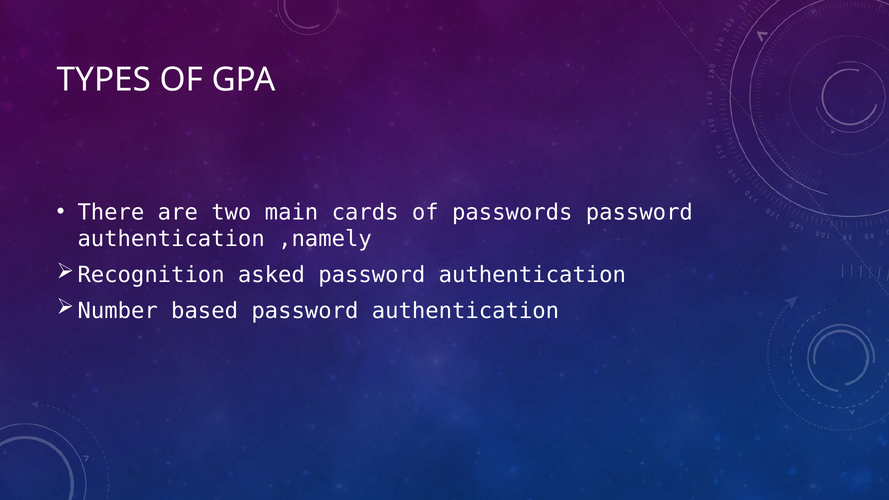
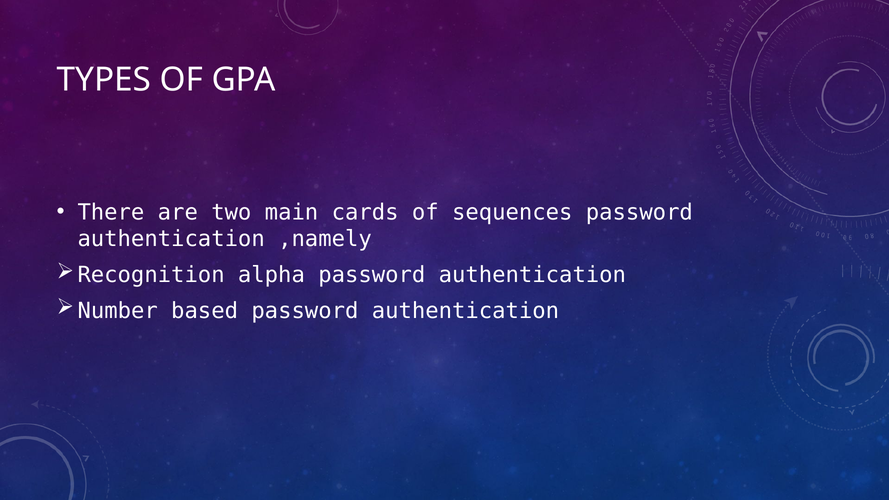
passwords: passwords -> sequences
asked: asked -> alpha
